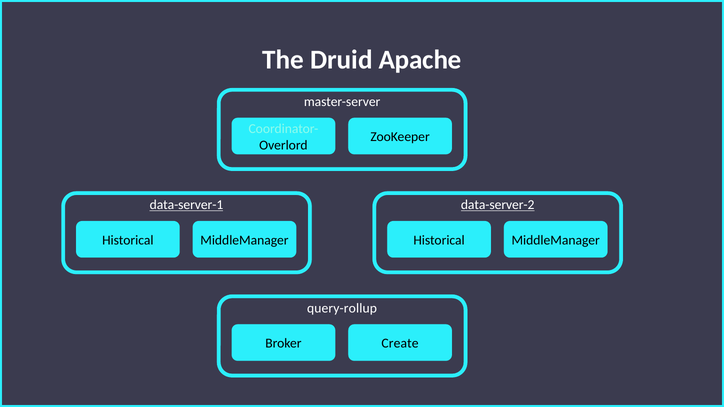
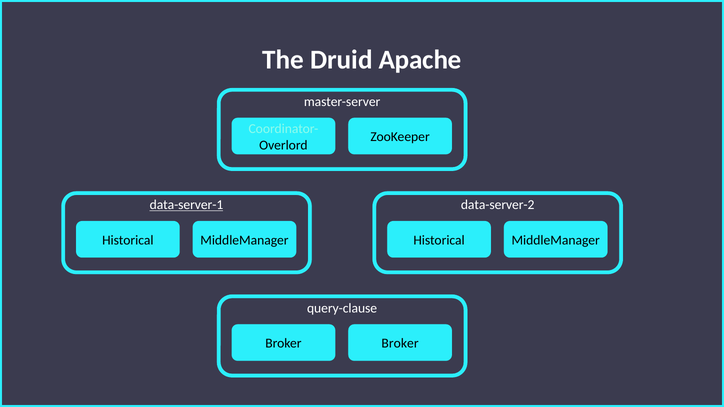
data-server-2 underline: present -> none
query-rollup: query-rollup -> query-clause
Broker Create: Create -> Broker
